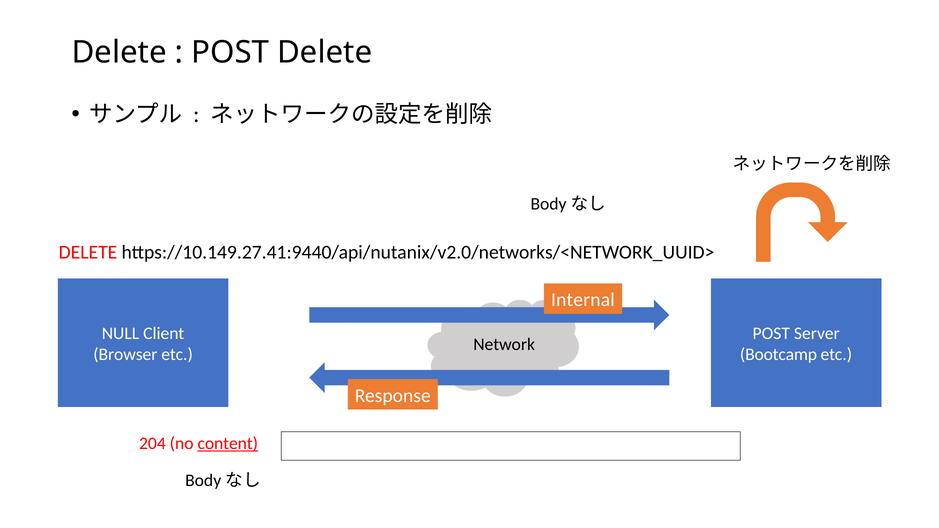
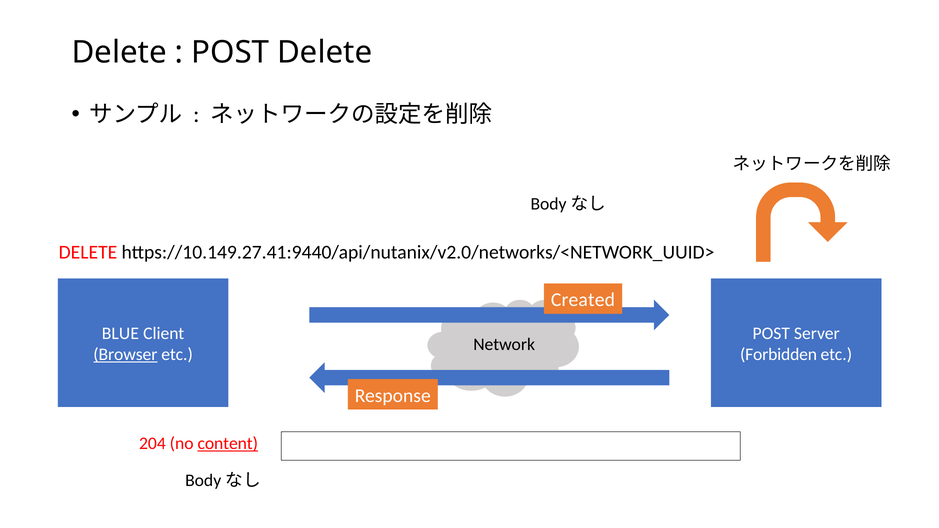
Internal: Internal -> Created
NULL: NULL -> BLUE
Browser underline: none -> present
Bootcamp: Bootcamp -> Forbidden
